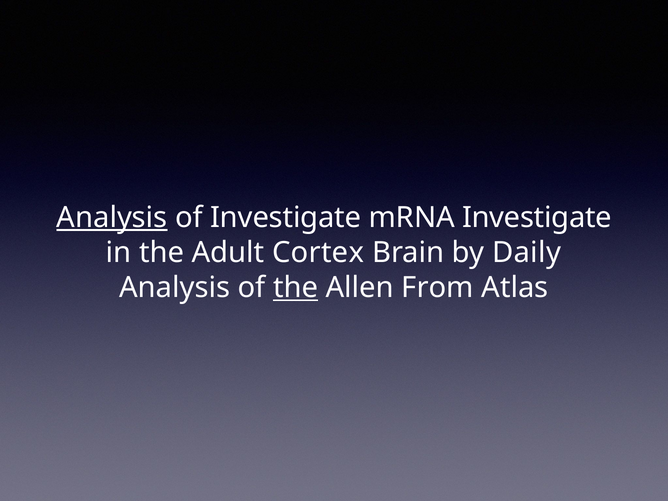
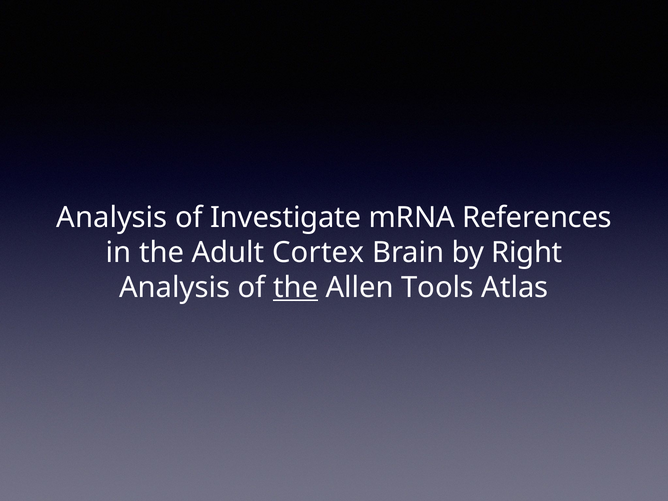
Analysis at (112, 217) underline: present -> none
mRNA Investigate: Investigate -> References
Daily: Daily -> Right
From: From -> Tools
